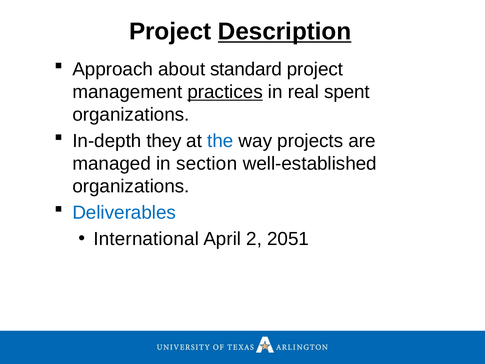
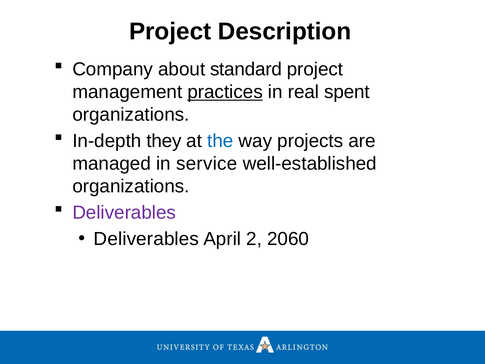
Description underline: present -> none
Approach: Approach -> Company
section: section -> service
Deliverables at (124, 212) colour: blue -> purple
International at (146, 239): International -> Deliverables
2051: 2051 -> 2060
